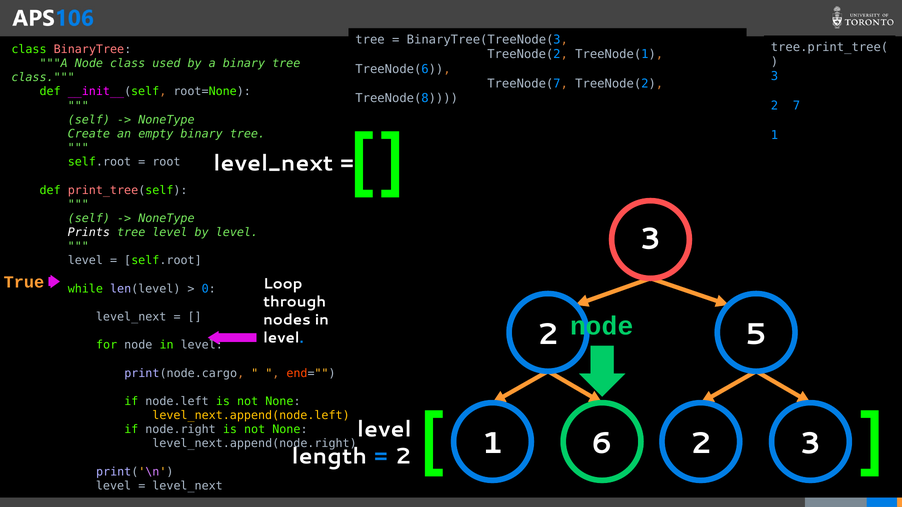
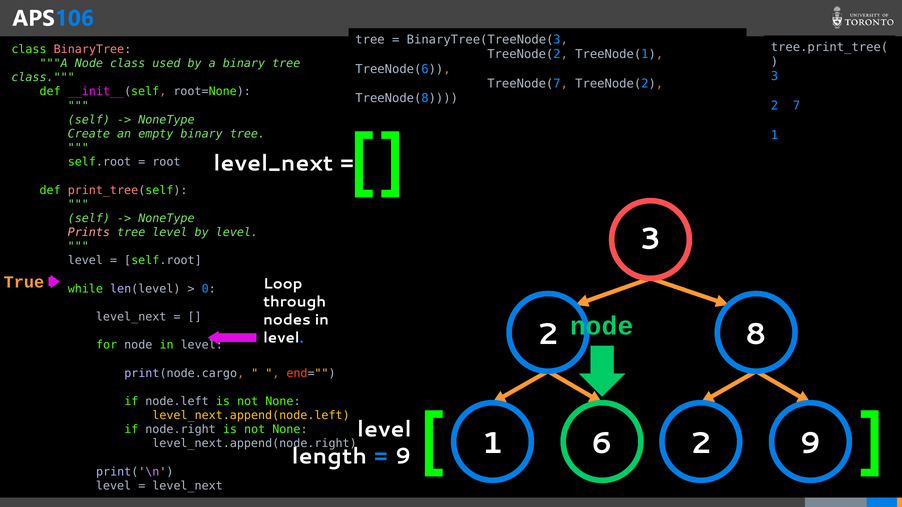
Prints colour: white -> pink
5: 5 -> 8
2 3: 3 -> 9
2 at (403, 457): 2 -> 9
